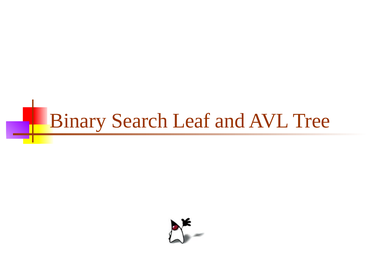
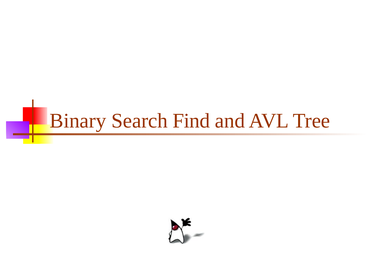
Leaf: Leaf -> Find
